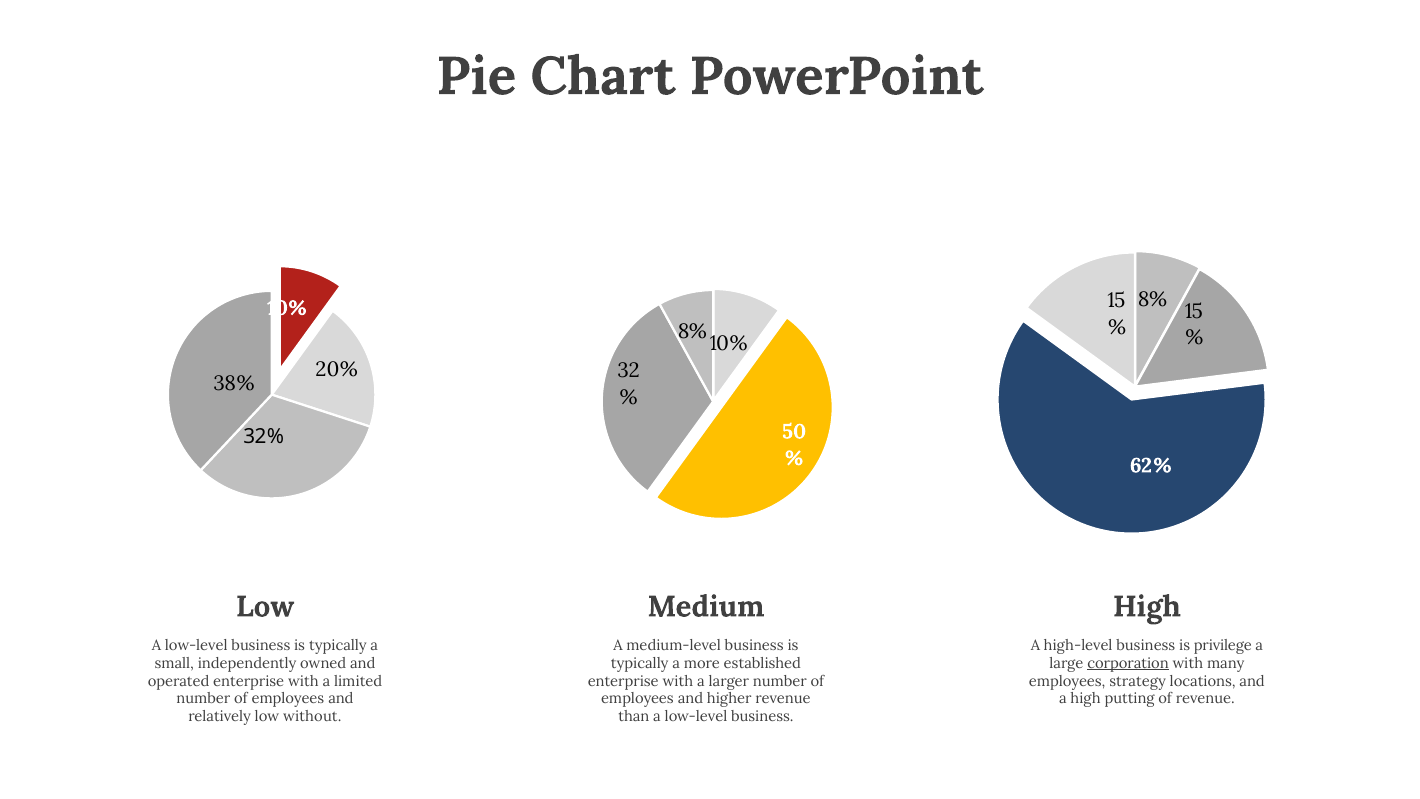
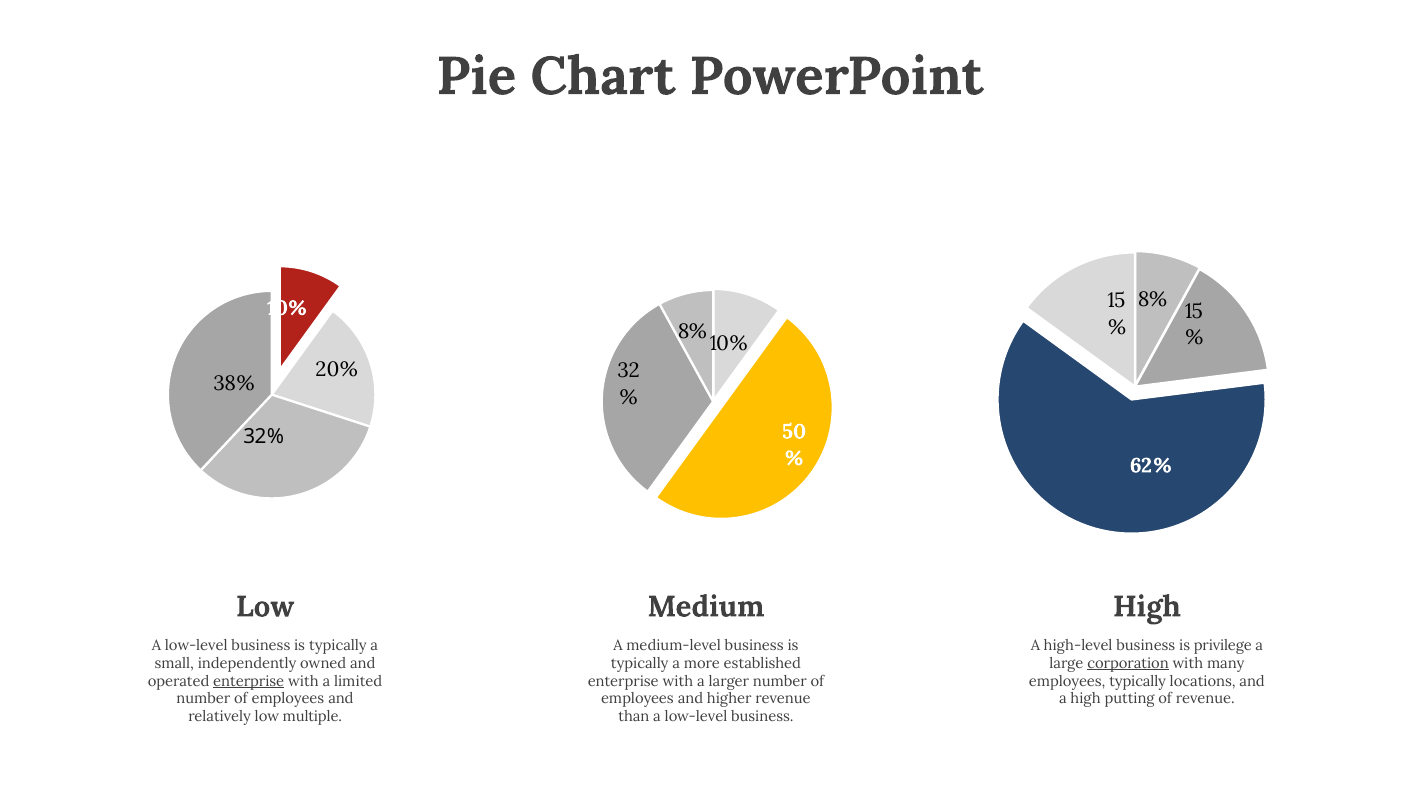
enterprise at (249, 681) underline: none -> present
employees strategy: strategy -> typically
without: without -> multiple
